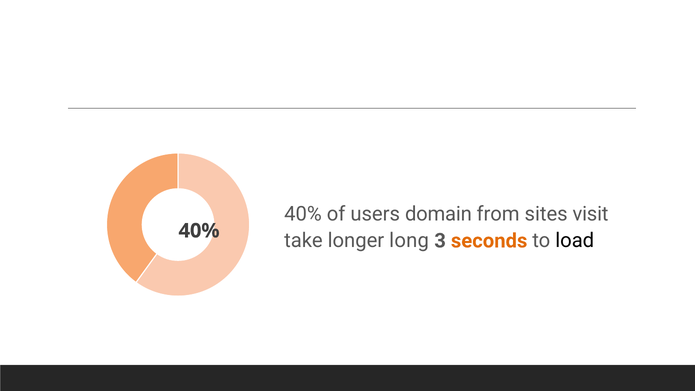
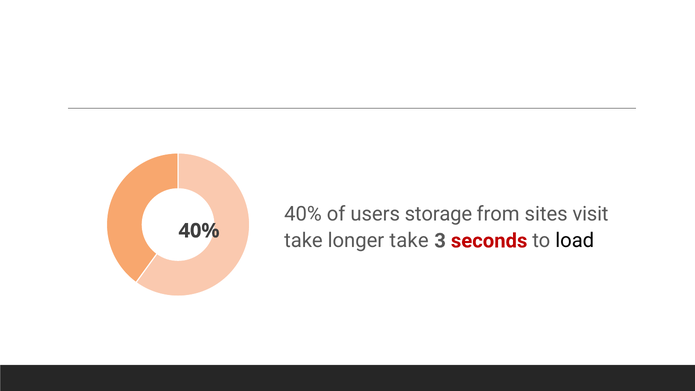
domain: domain -> storage
longer long: long -> take
seconds colour: orange -> red
